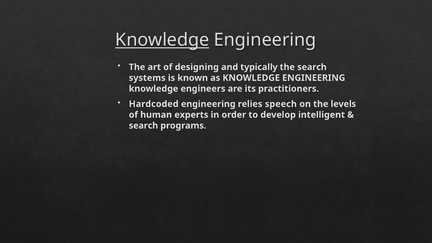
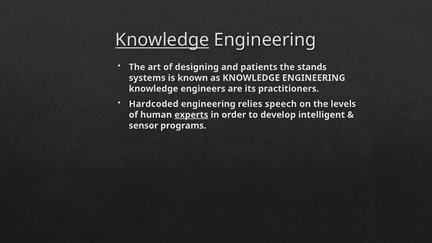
typically: typically -> patients
the search: search -> stands
experts underline: none -> present
search at (143, 126): search -> sensor
